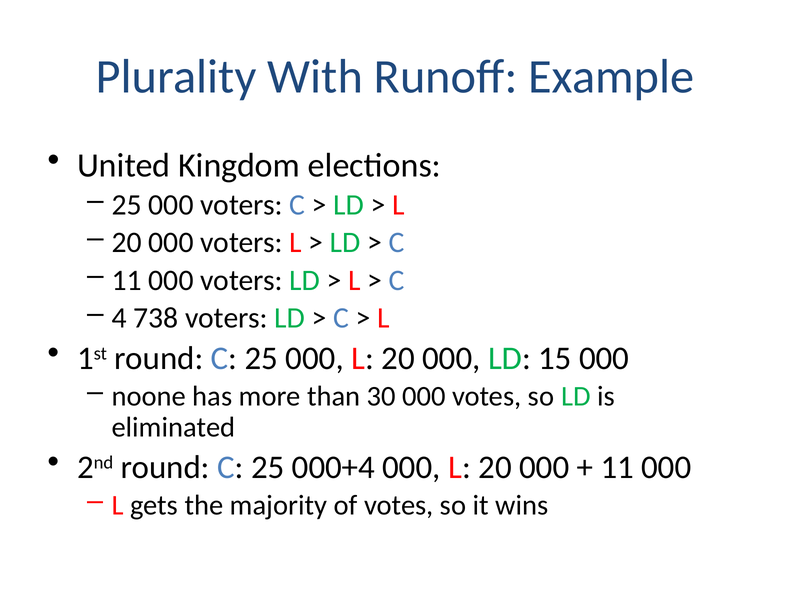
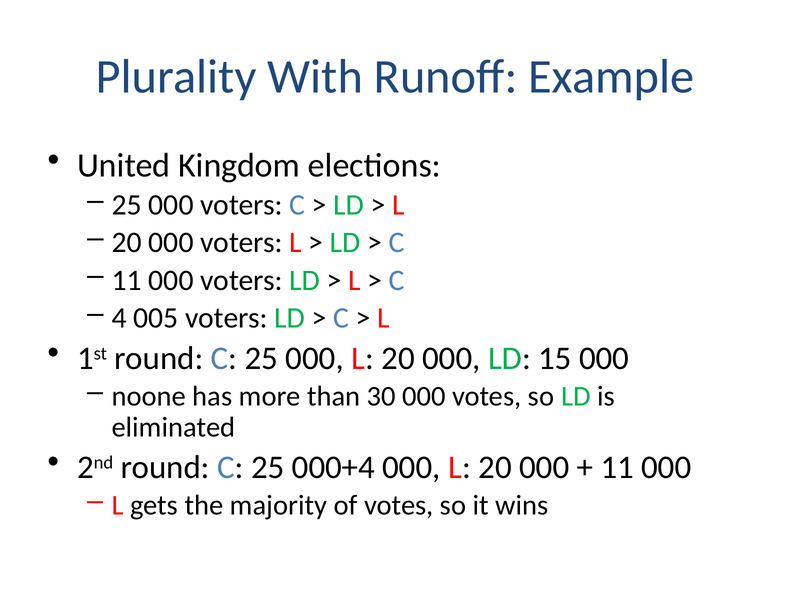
738: 738 -> 005
